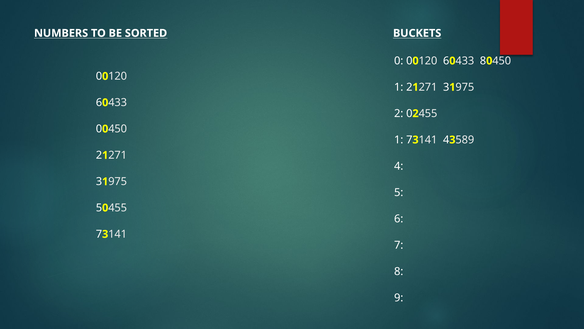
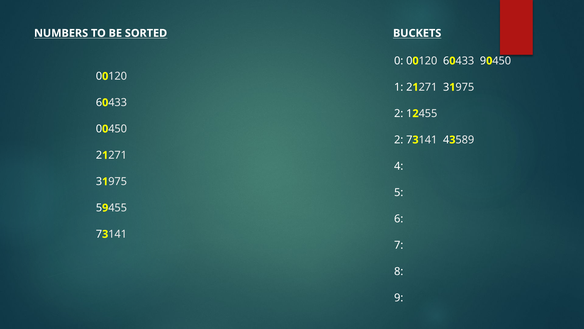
8 at (483, 61): 8 -> 9
0 at (409, 113): 0 -> 1
1 at (399, 140): 1 -> 2
5 0: 0 -> 9
